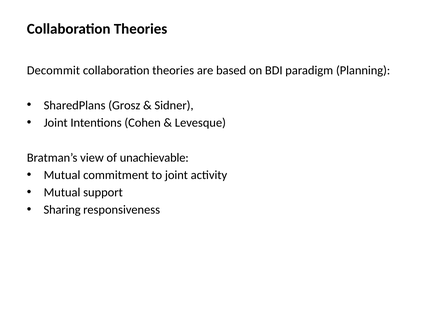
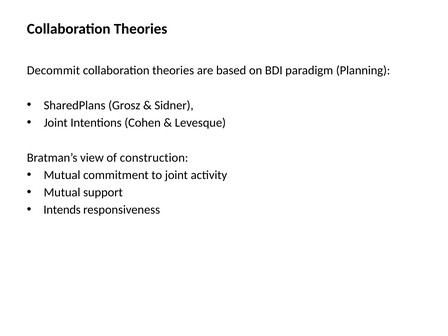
unachievable: unachievable -> construction
Sharing: Sharing -> Intends
